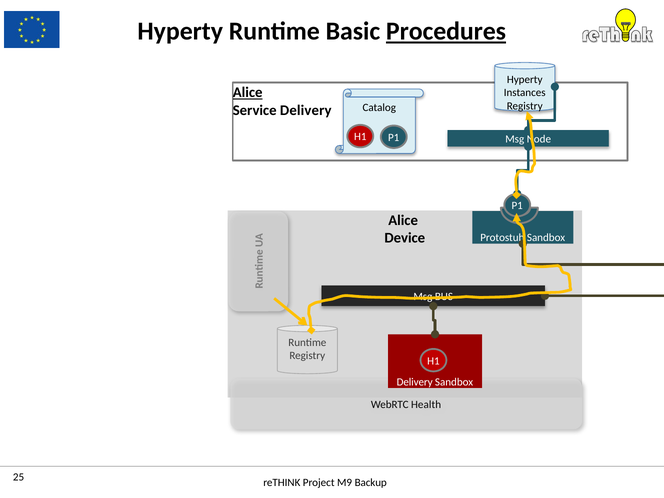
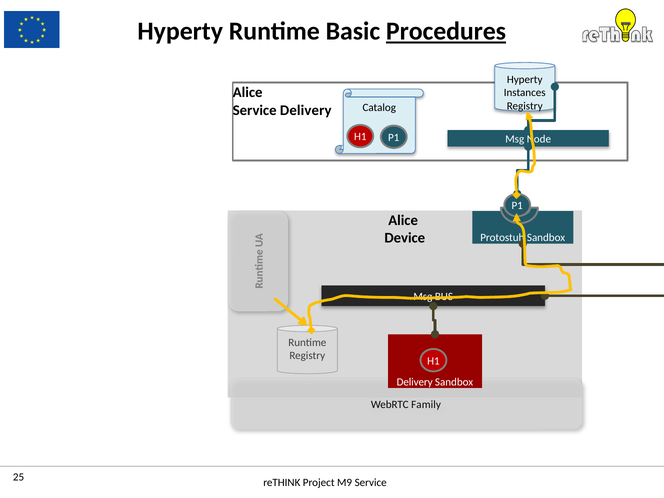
Alice at (248, 92) underline: present -> none
Health: Health -> Family
M9 Backup: Backup -> Service
